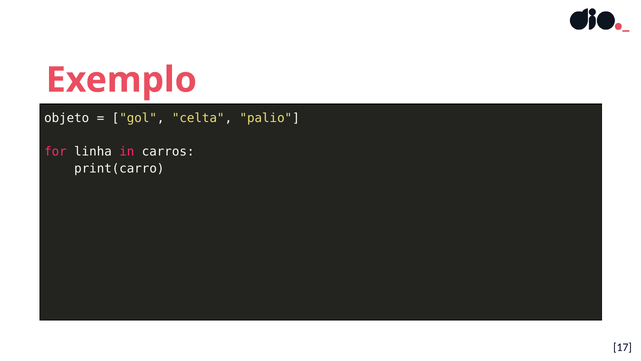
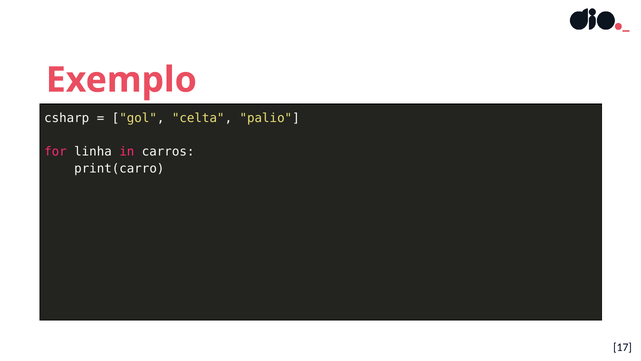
objeto: objeto -> csharp
